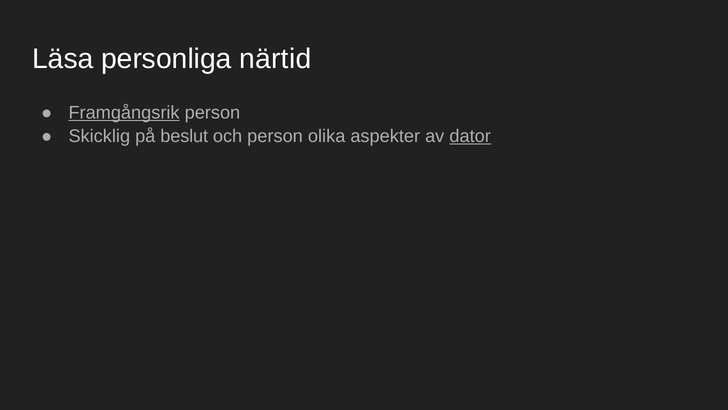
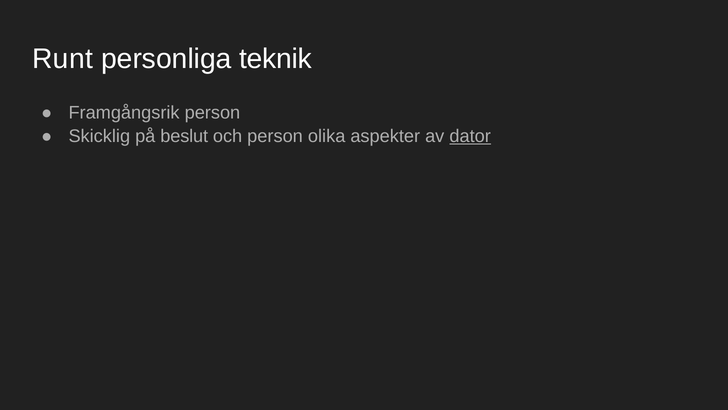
Läsa: Läsa -> Runt
närtid: närtid -> teknik
Framgångsrik underline: present -> none
